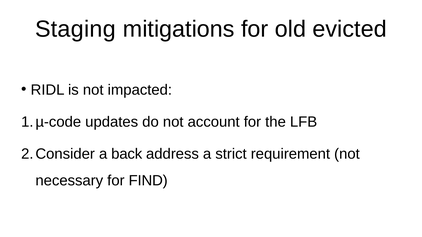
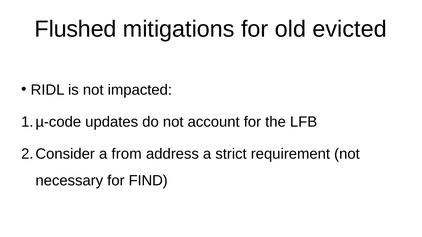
Staging: Staging -> Flushed
back: back -> from
